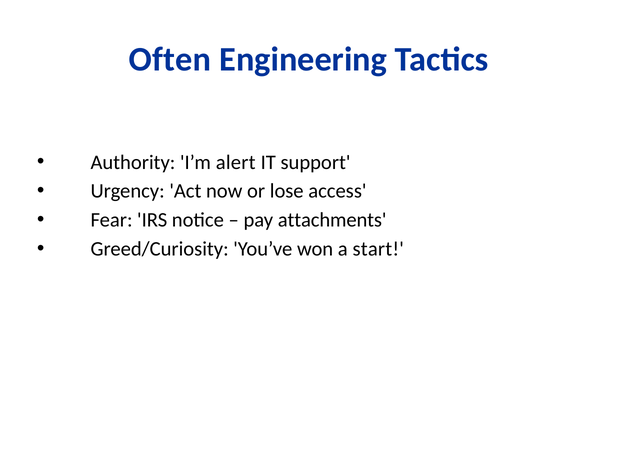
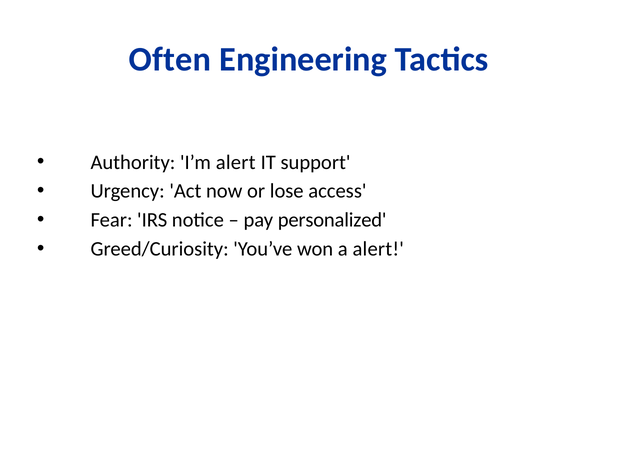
attachments: attachments -> personalized
a start: start -> alert
